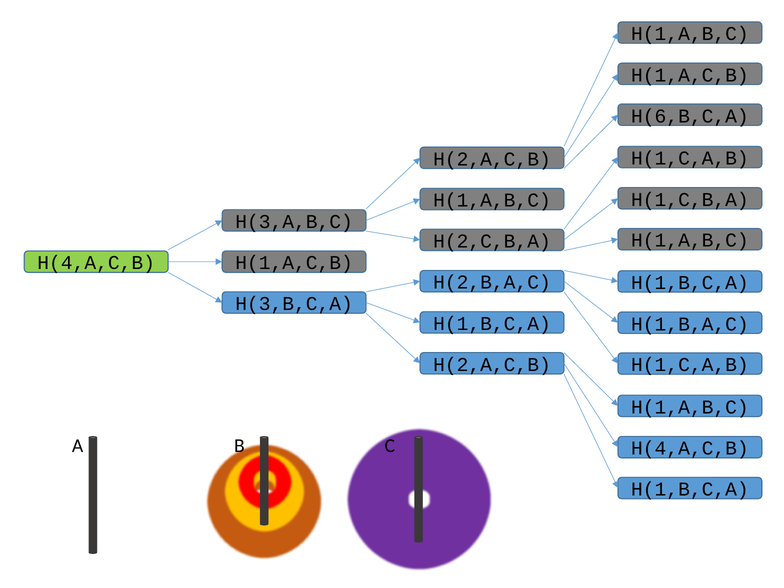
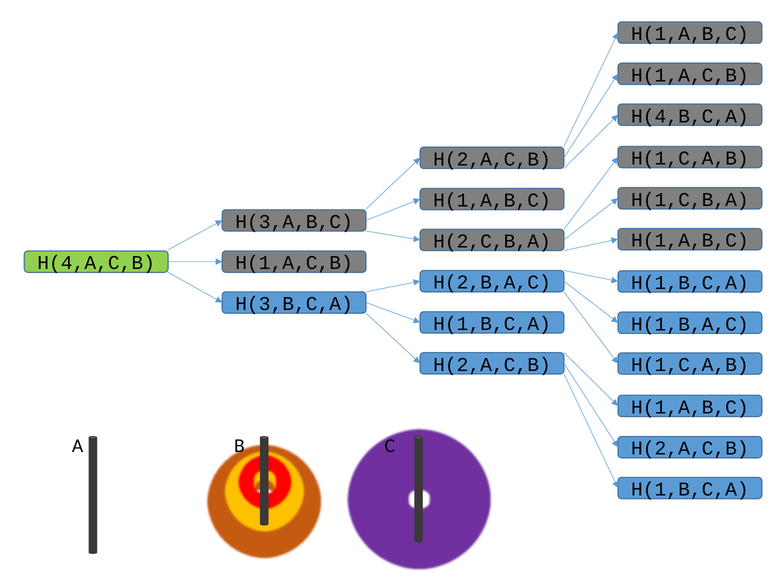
H(6,B,C,A: H(6,B,C,A -> H(4,B,C,A
H(4,A,C,B at (690, 449): H(4,A,C,B -> H(2,A,C,B
